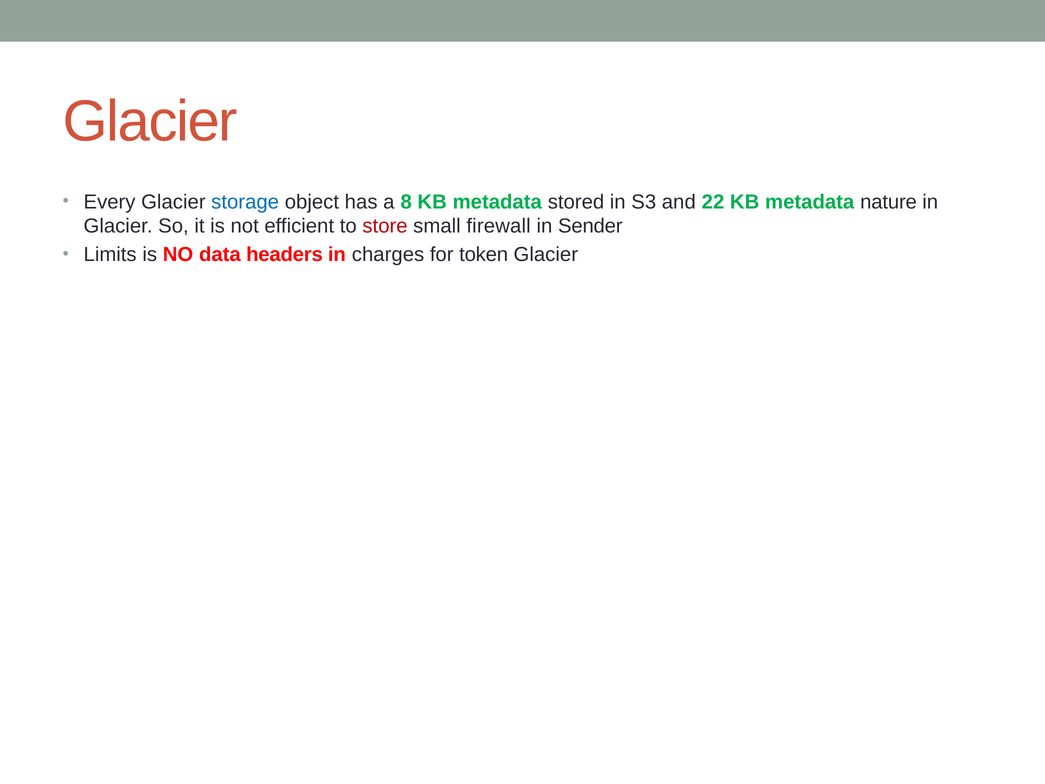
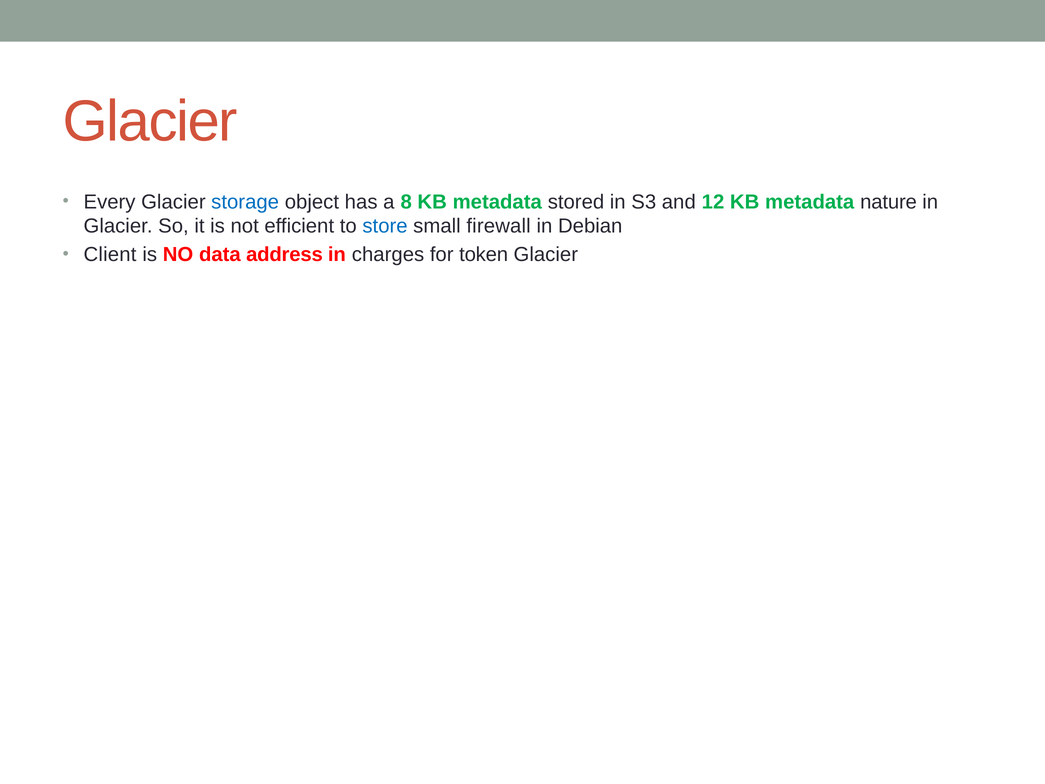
22: 22 -> 12
store colour: red -> blue
Sender: Sender -> Debian
Limits: Limits -> Client
headers: headers -> address
